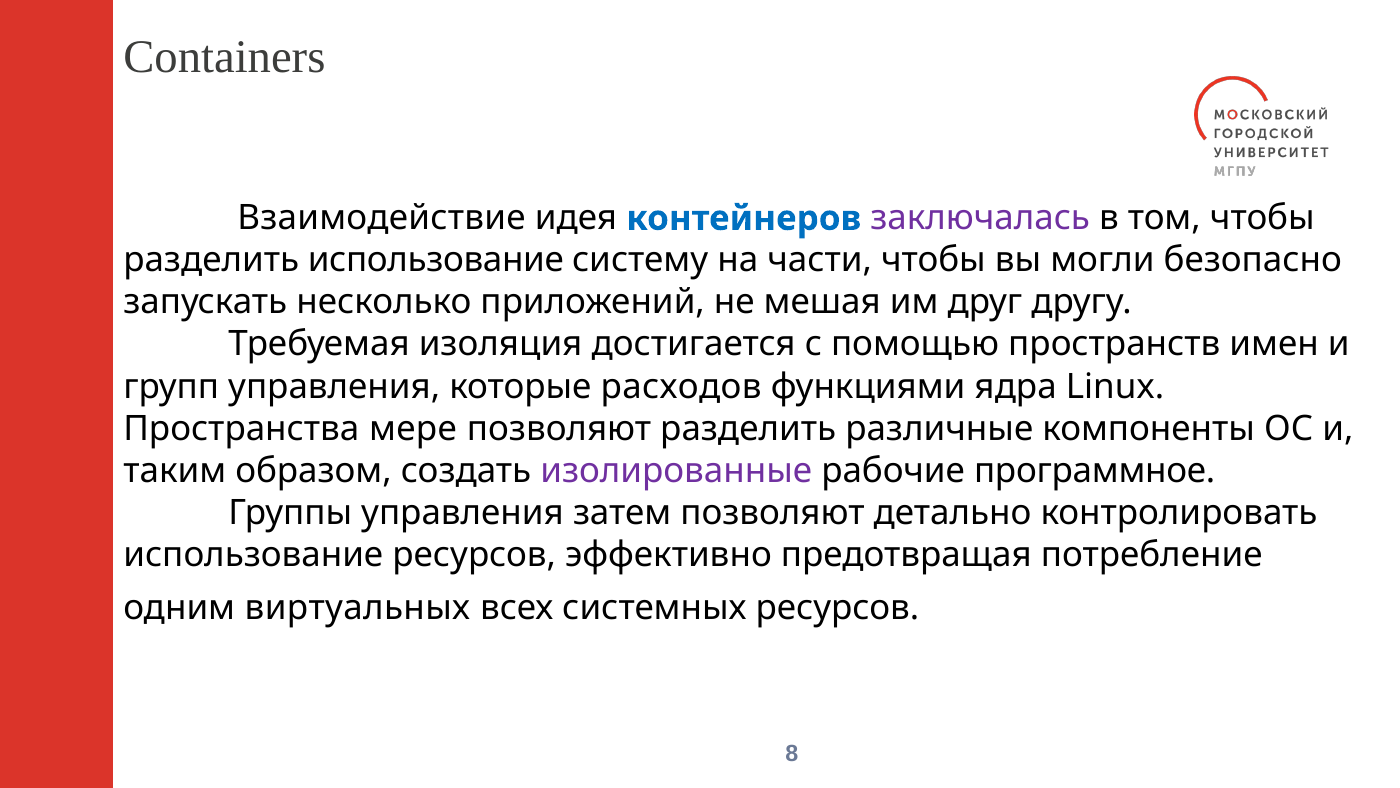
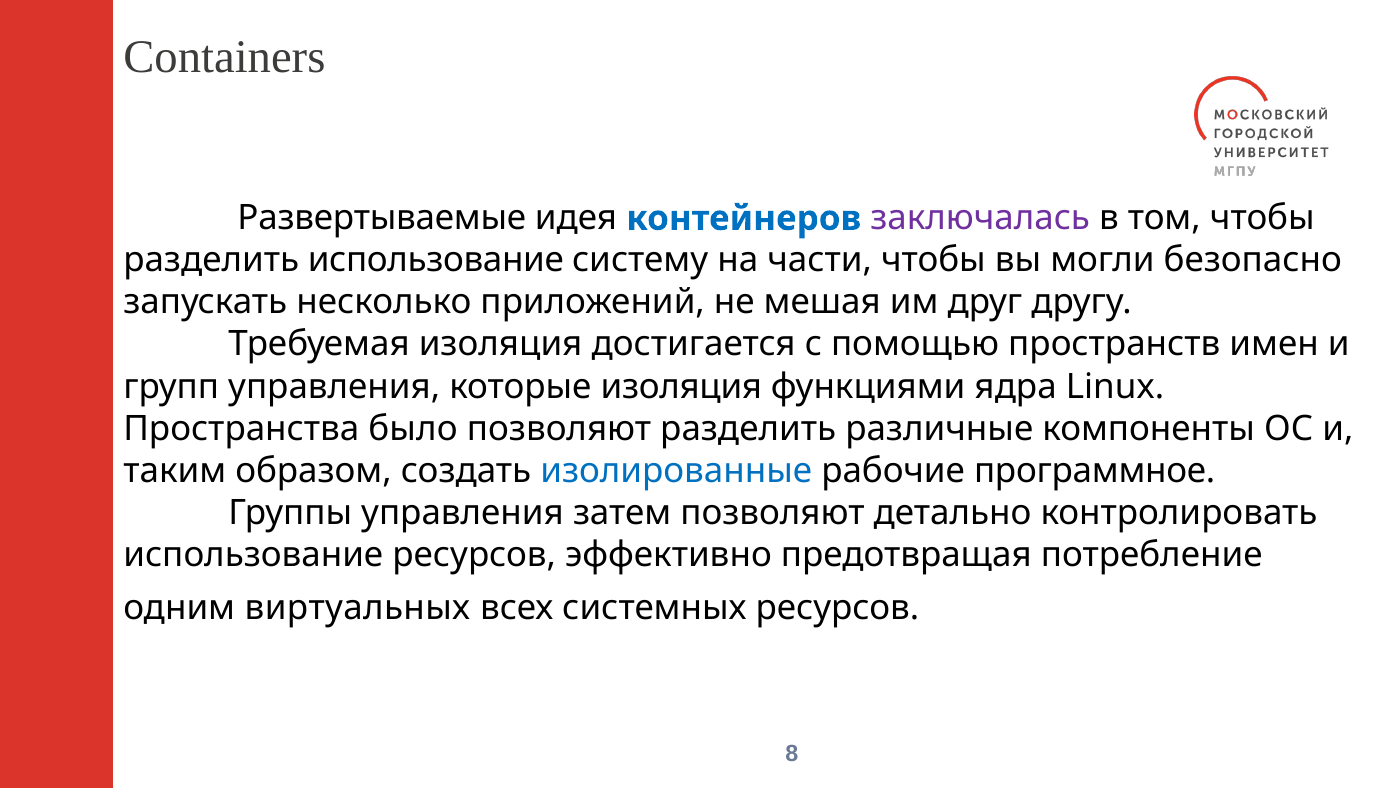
Взаимодействие: Взаимодействие -> Развертываемые
которые расходов: расходов -> изоляция
мере: мере -> было
изолированные colour: purple -> blue
